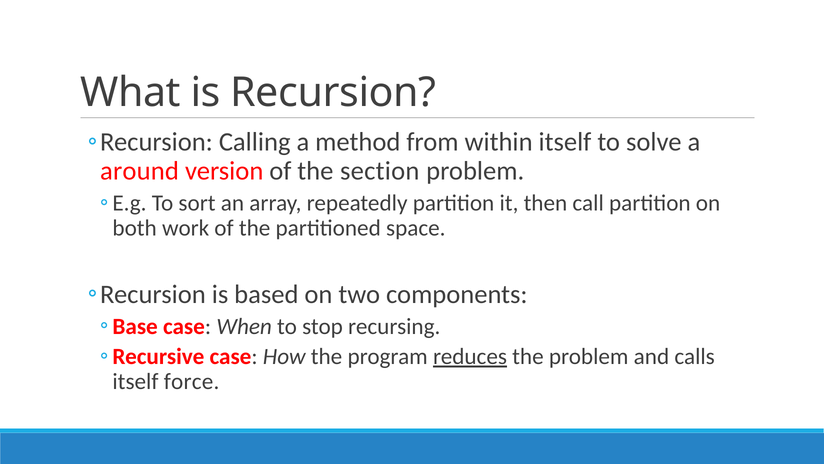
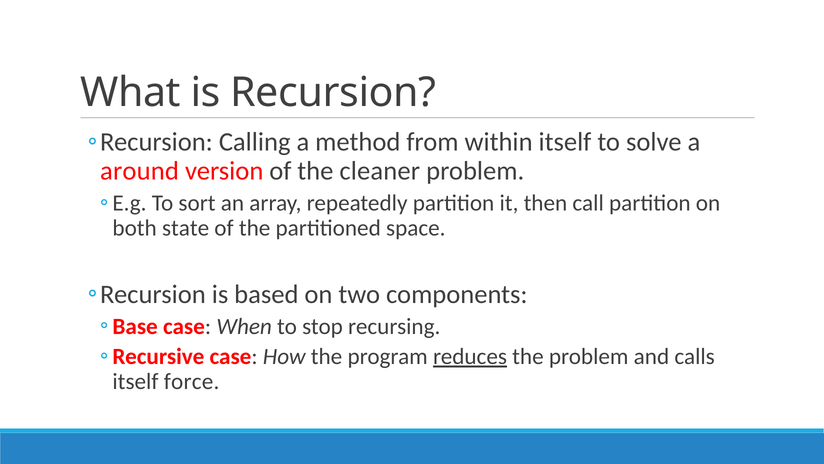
section: section -> cleaner
work: work -> state
